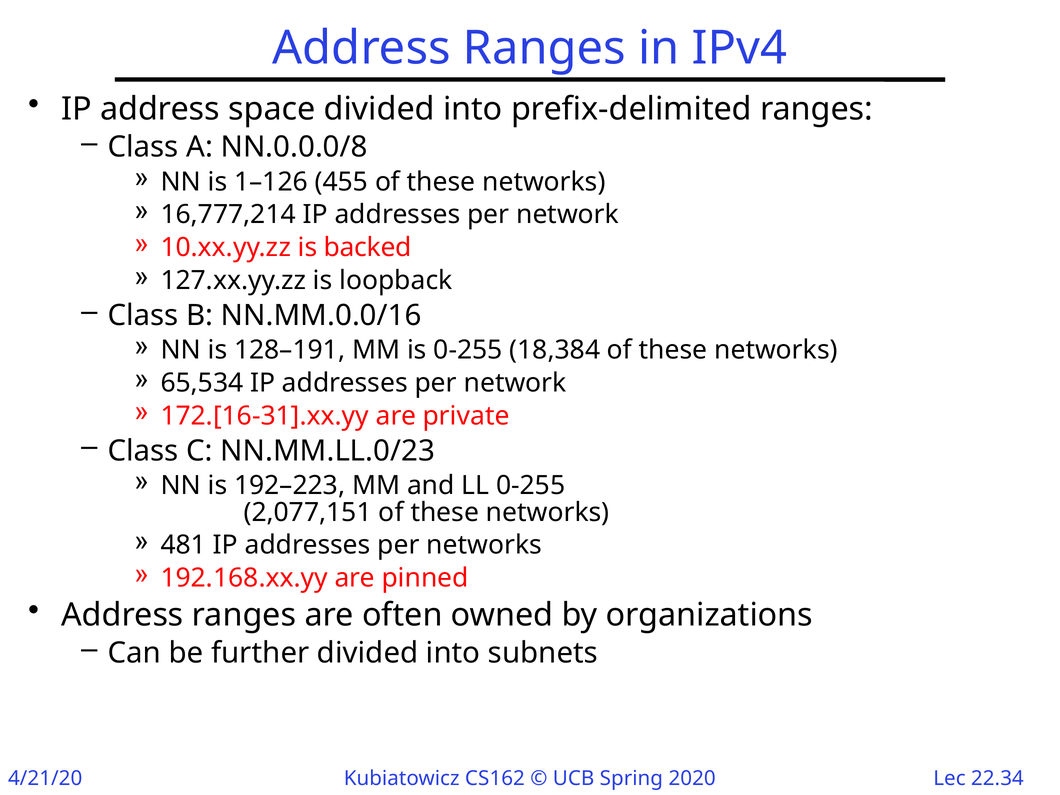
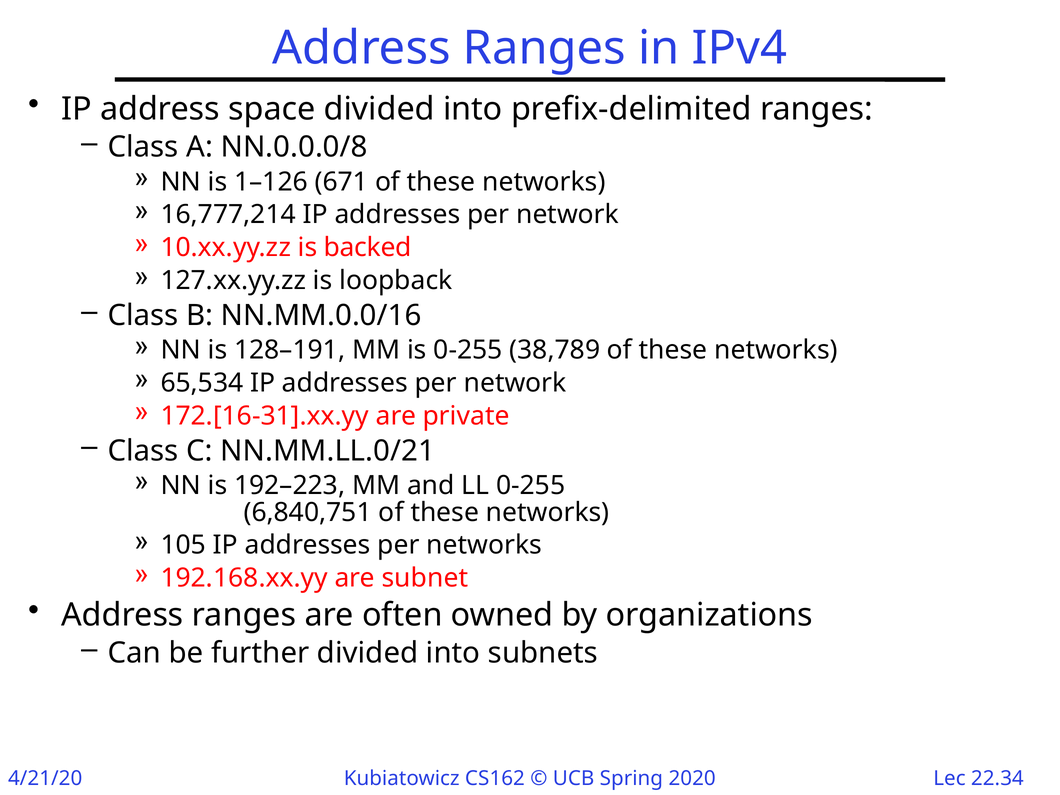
455: 455 -> 671
18,384: 18,384 -> 38,789
NN.MM.LL.0/23: NN.MM.LL.0/23 -> NN.MM.LL.0/21
2,077,151: 2,077,151 -> 6,840,751
481: 481 -> 105
pinned: pinned -> subnet
